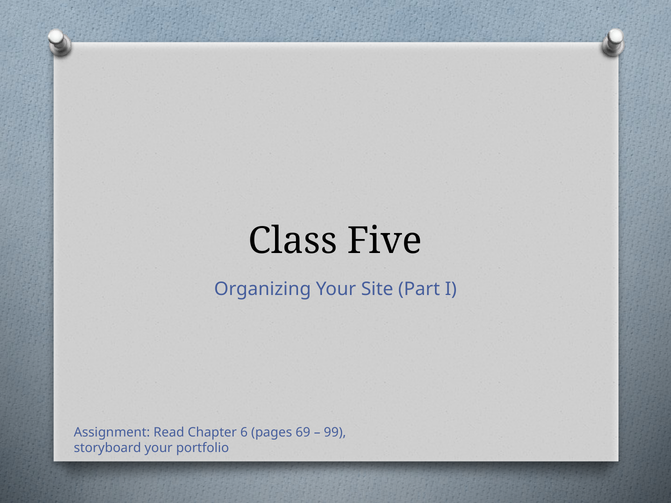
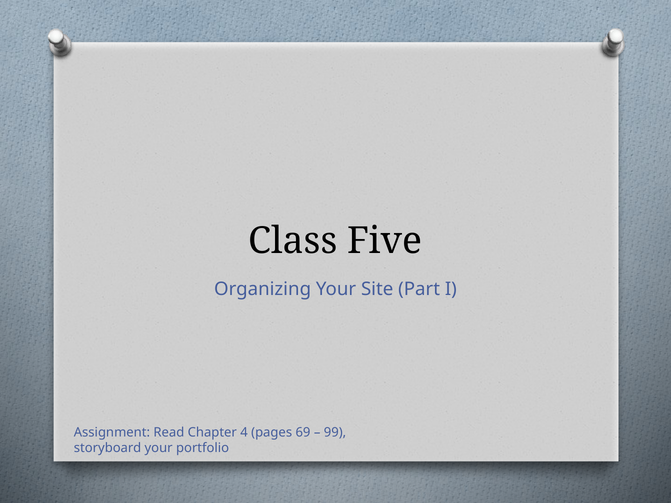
6: 6 -> 4
